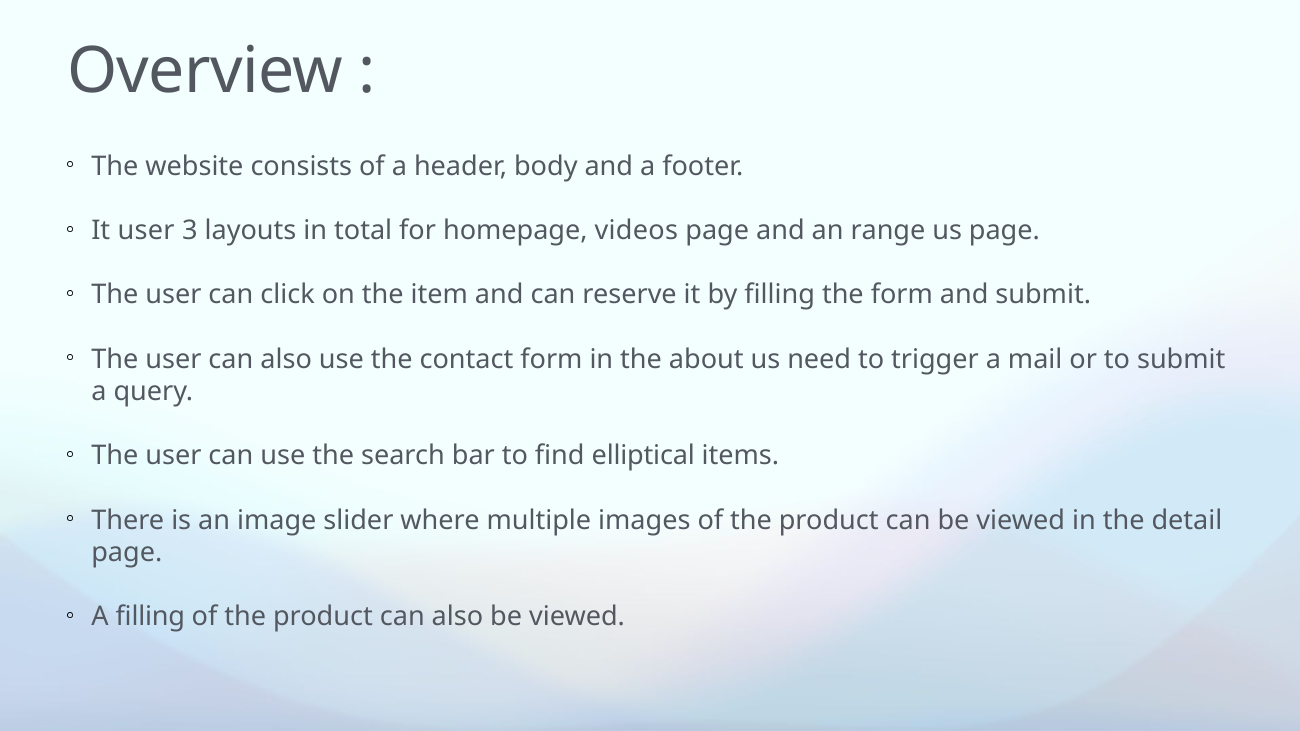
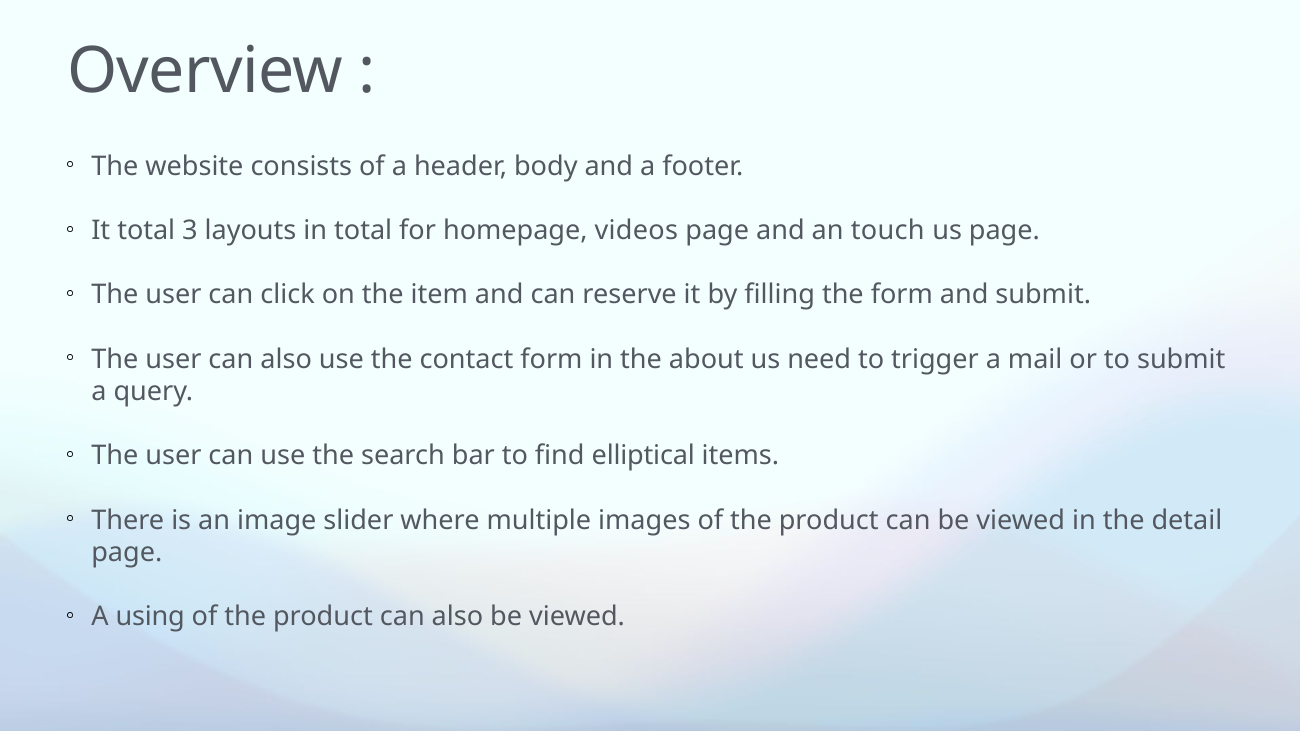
It user: user -> total
range: range -> touch
A filling: filling -> using
